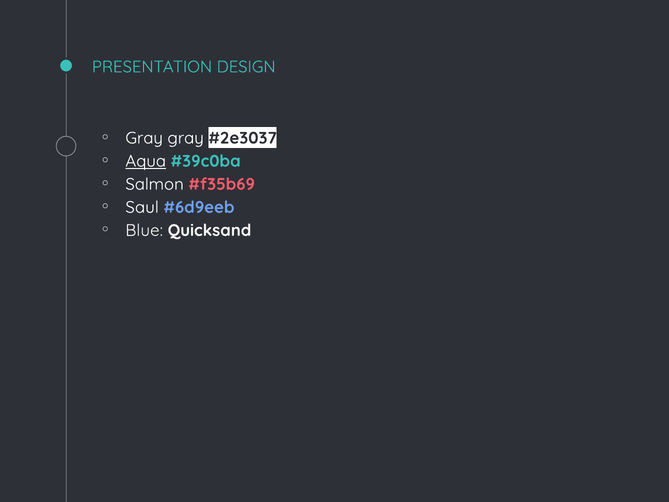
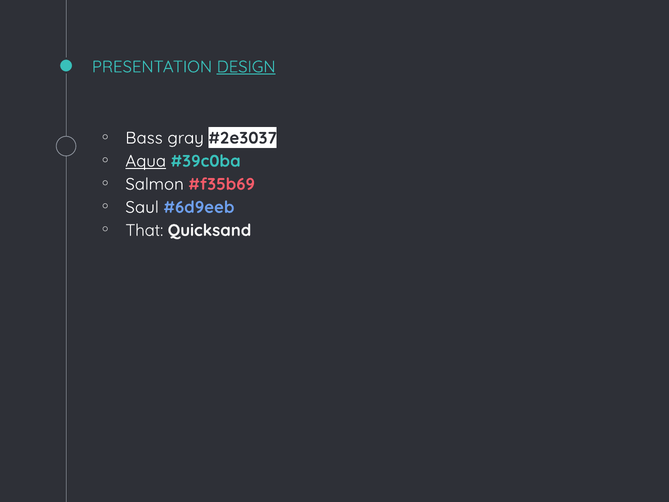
DESIGN underline: none -> present
Gray at (144, 138): Gray -> Bass
Blue: Blue -> That
